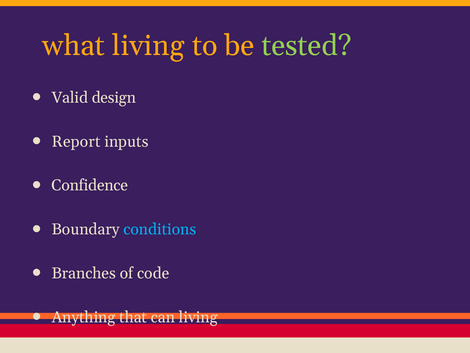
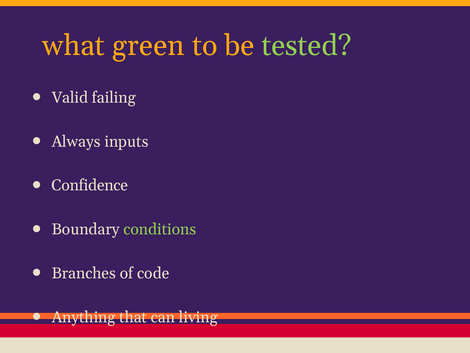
what living: living -> green
design: design -> failing
Report: Report -> Always
conditions colour: light blue -> light green
